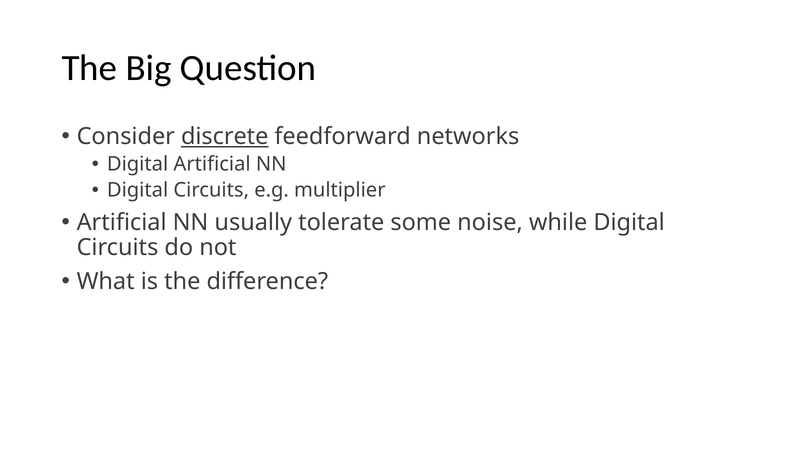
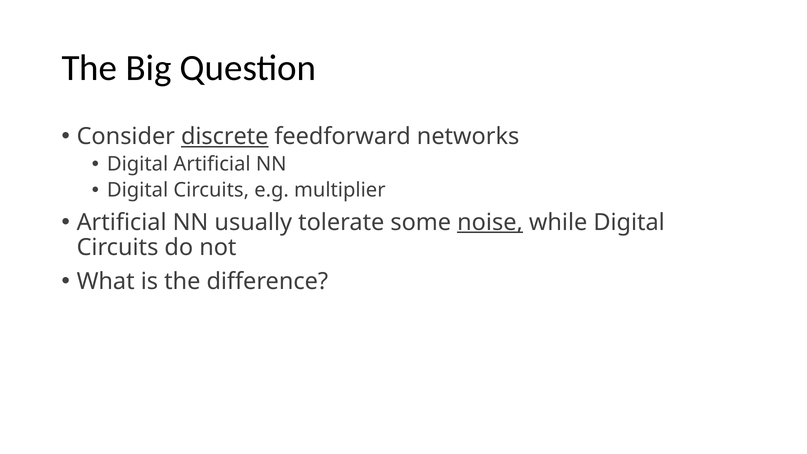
noise underline: none -> present
